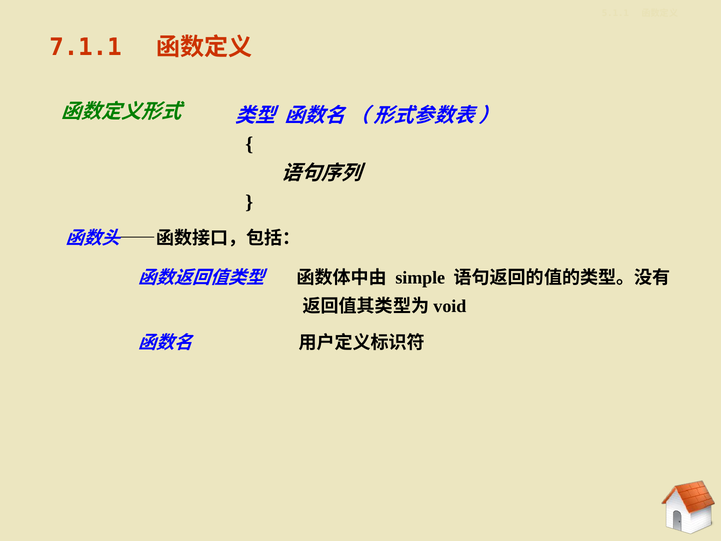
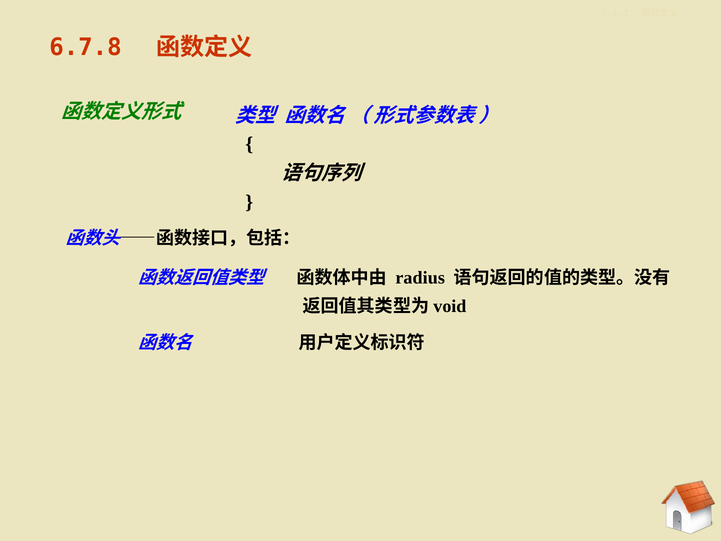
7.1.1: 7.1.1 -> 6.7.8
simple: simple -> radius
